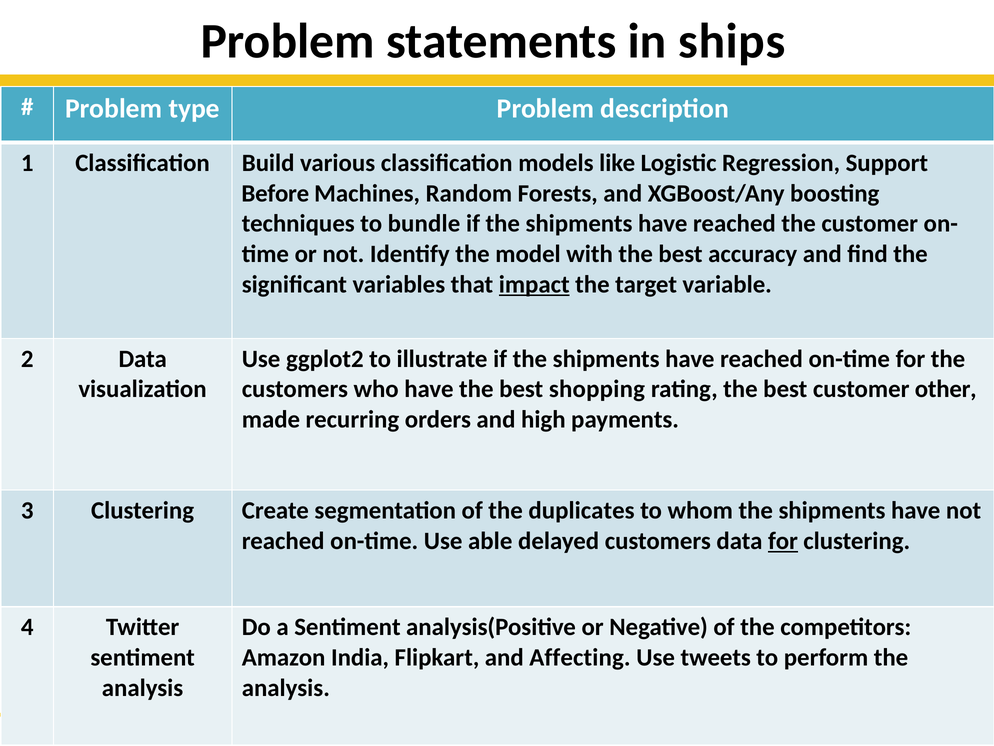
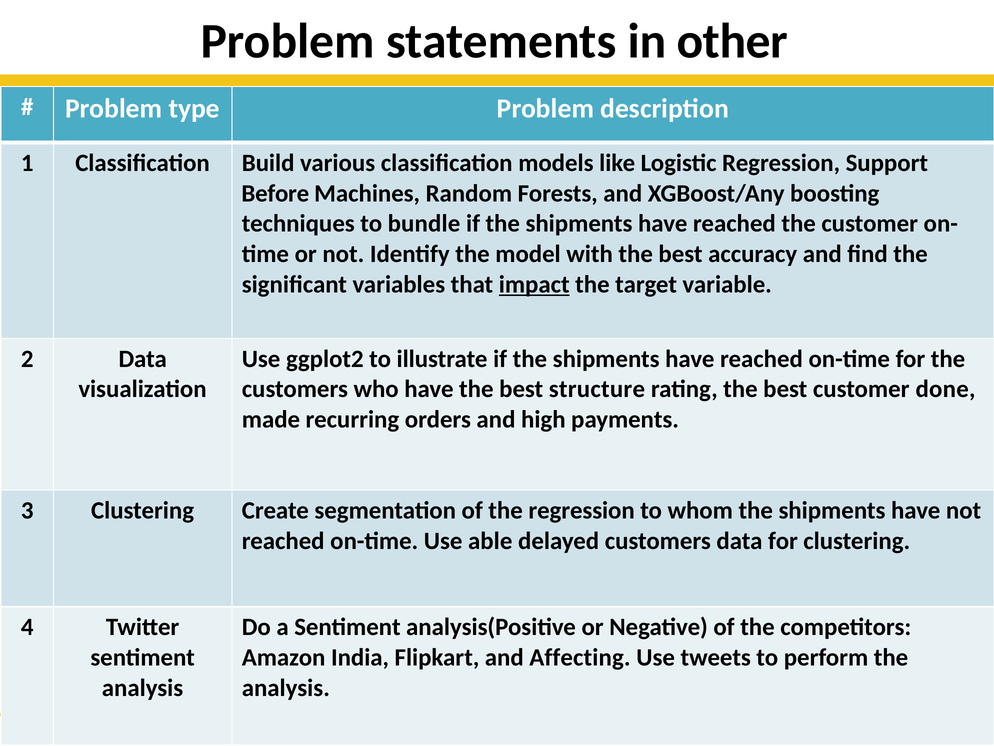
ships: ships -> other
shopping: shopping -> structure
other: other -> done
the duplicates: duplicates -> regression
for at (783, 540) underline: present -> none
